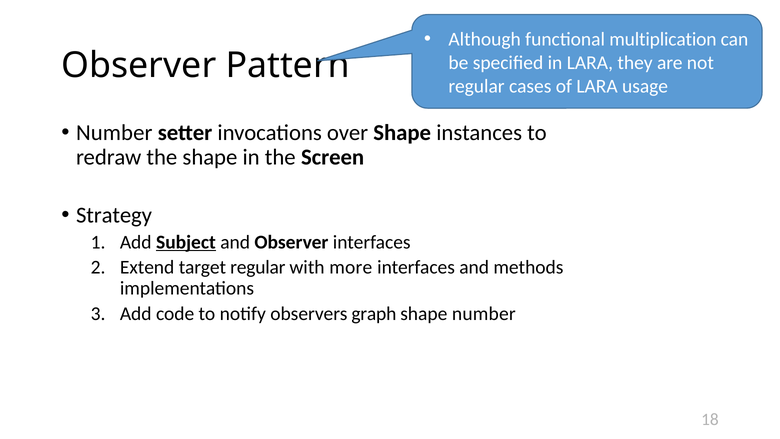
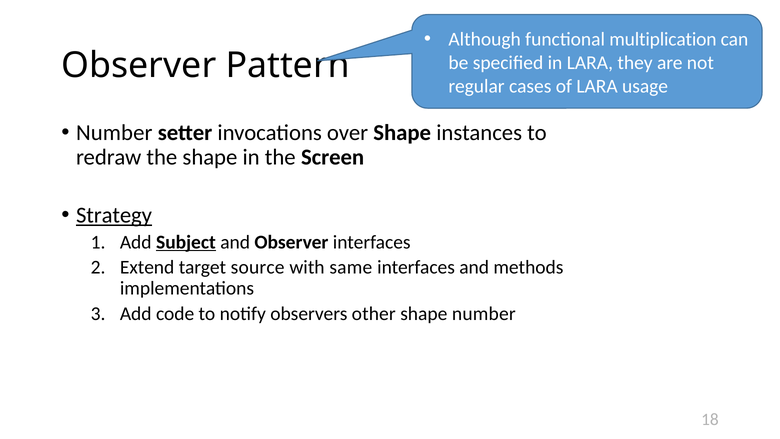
Strategy underline: none -> present
target regular: regular -> source
more: more -> same
graph: graph -> other
